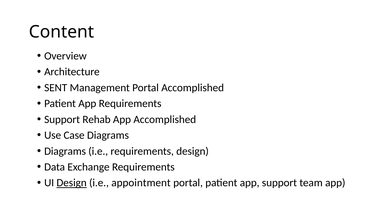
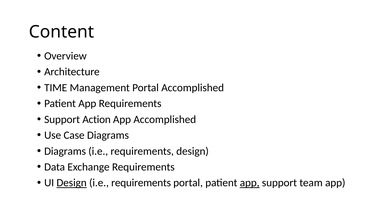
SENT: SENT -> TIME
Rehab: Rehab -> Action
appointment at (141, 183): appointment -> requirements
app at (250, 183) underline: none -> present
